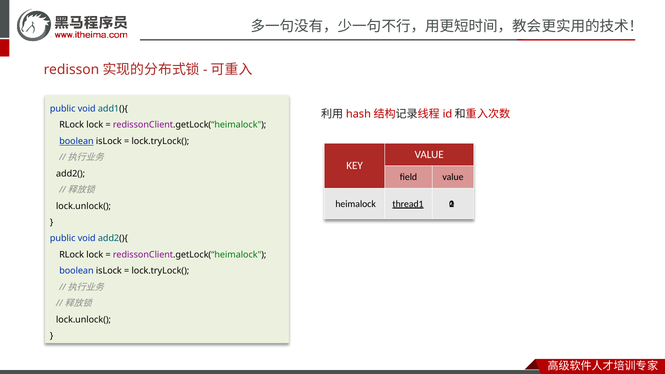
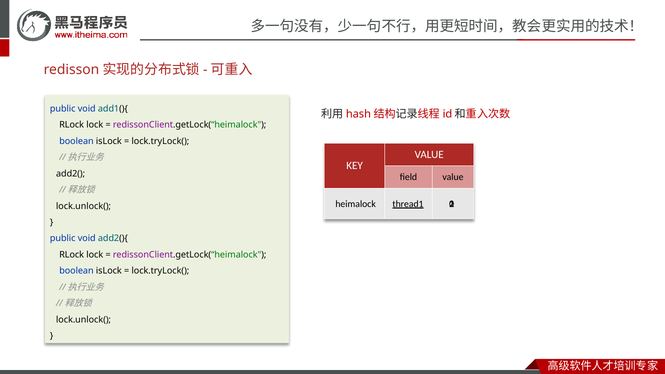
boolean at (76, 141) underline: present -> none
